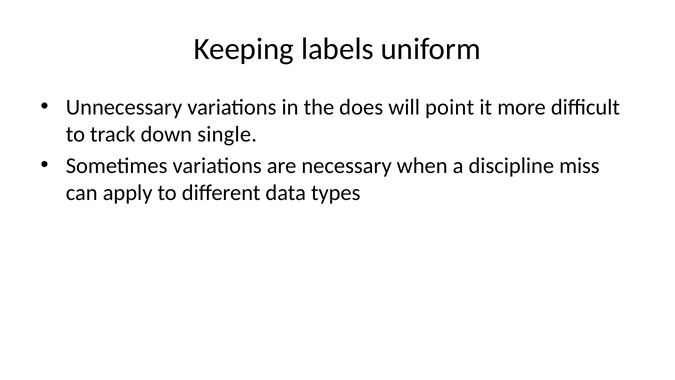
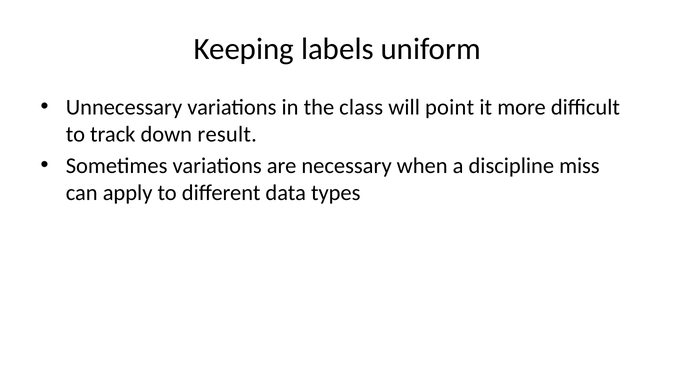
does: does -> class
single: single -> result
